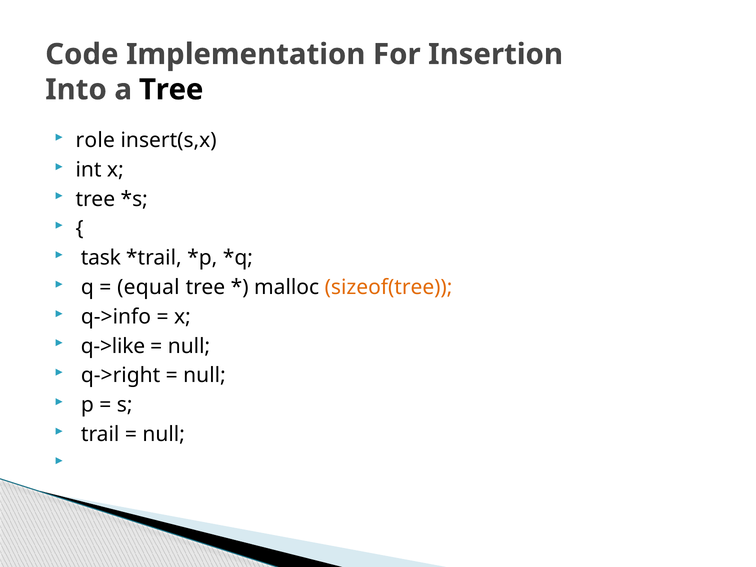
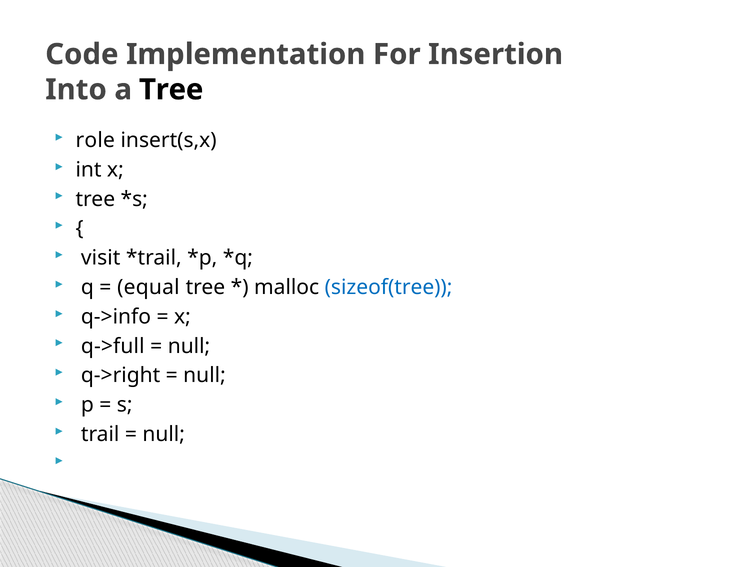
task: task -> visit
sizeof(tree colour: orange -> blue
q->like: q->like -> q->full
